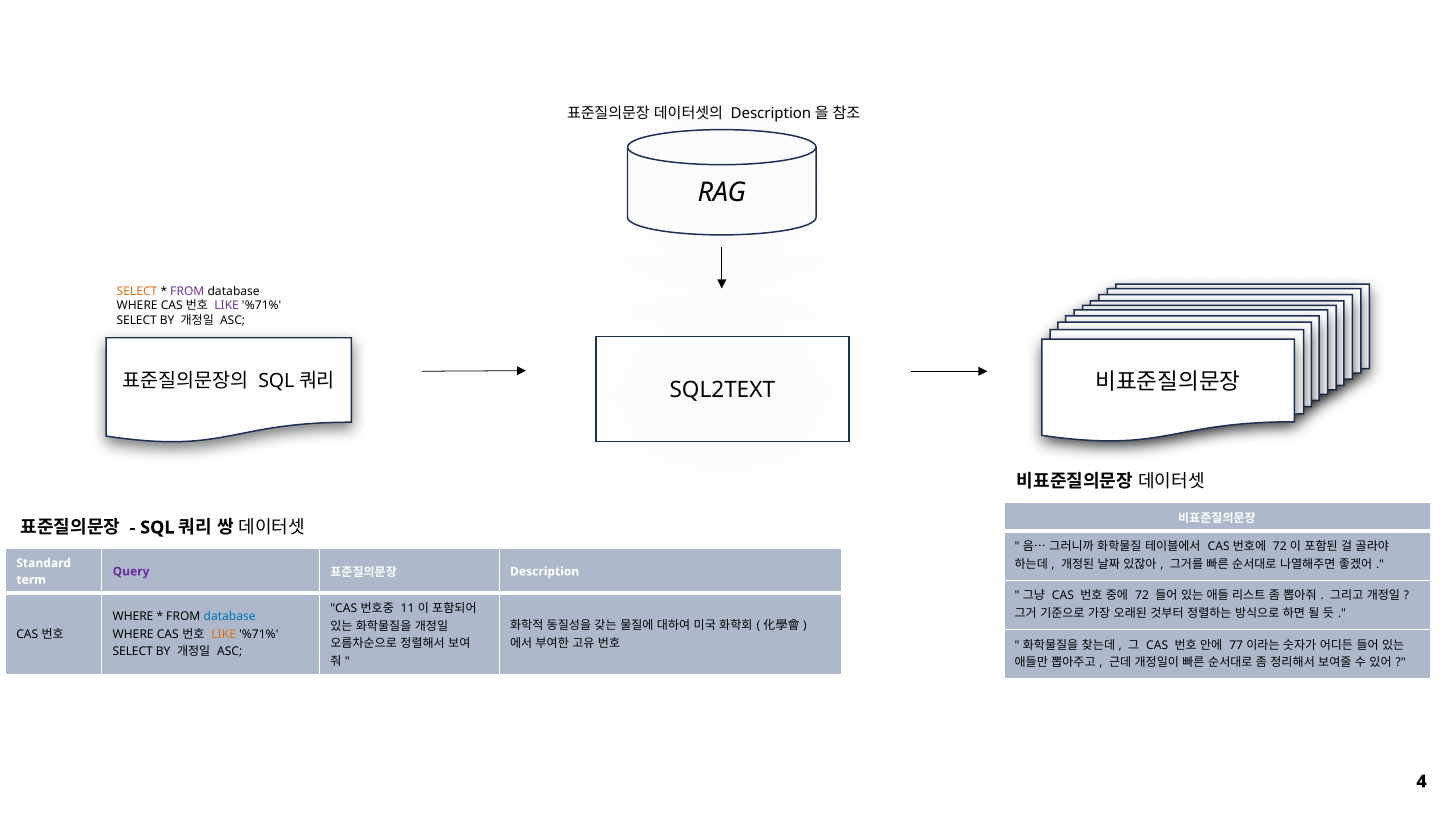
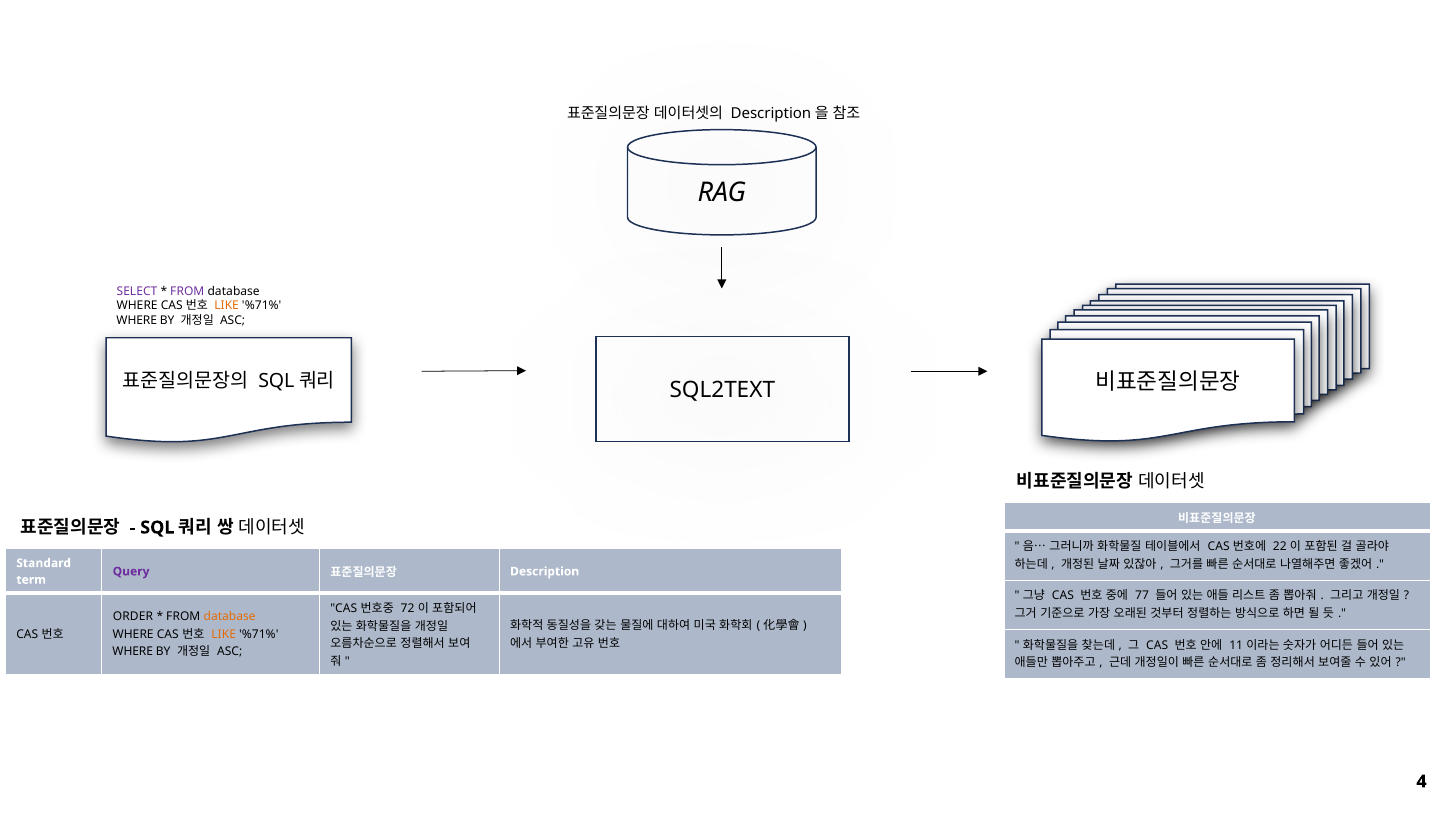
SELECT at (137, 291) colour: orange -> purple
LIKE at (227, 306) colour: purple -> orange
SELECT at (137, 320): SELECT -> WHERE
72 at (1280, 546): 72 -> 22
72 at (1142, 596): 72 -> 77
11: 11 -> 72
WHERE at (133, 616): WHERE -> ORDER
database at (230, 616) colour: blue -> orange
77: 77 -> 11
SELECT at (133, 652): SELECT -> WHERE
